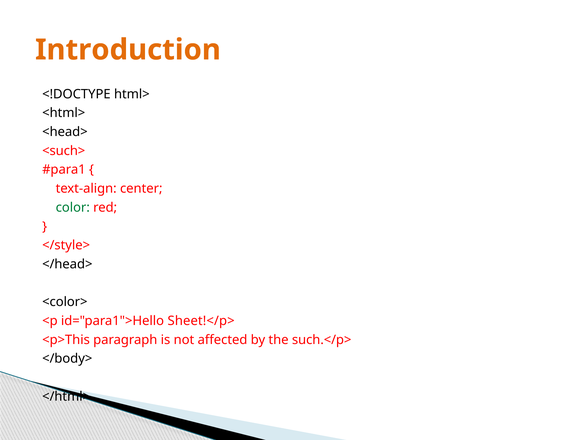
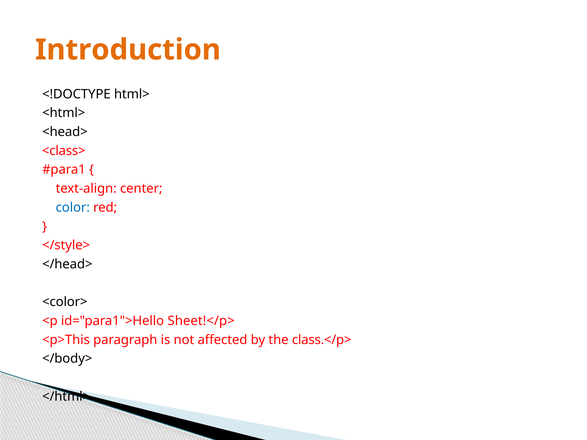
<such>: <such> -> <class>
color colour: green -> blue
such.</p>: such.</p> -> class.</p>
